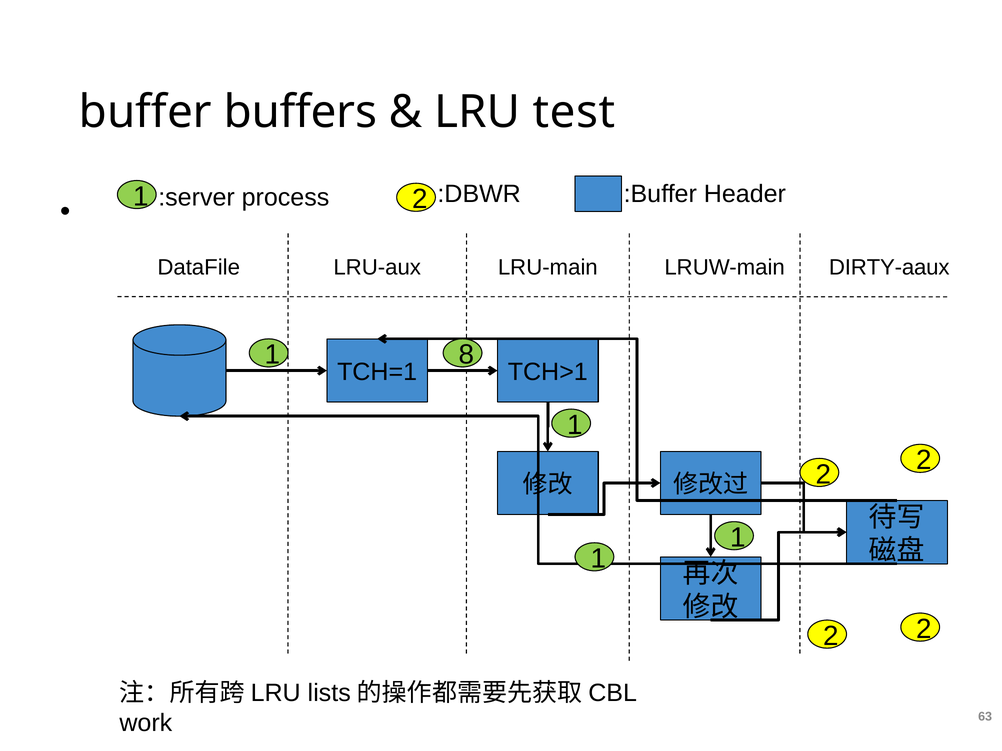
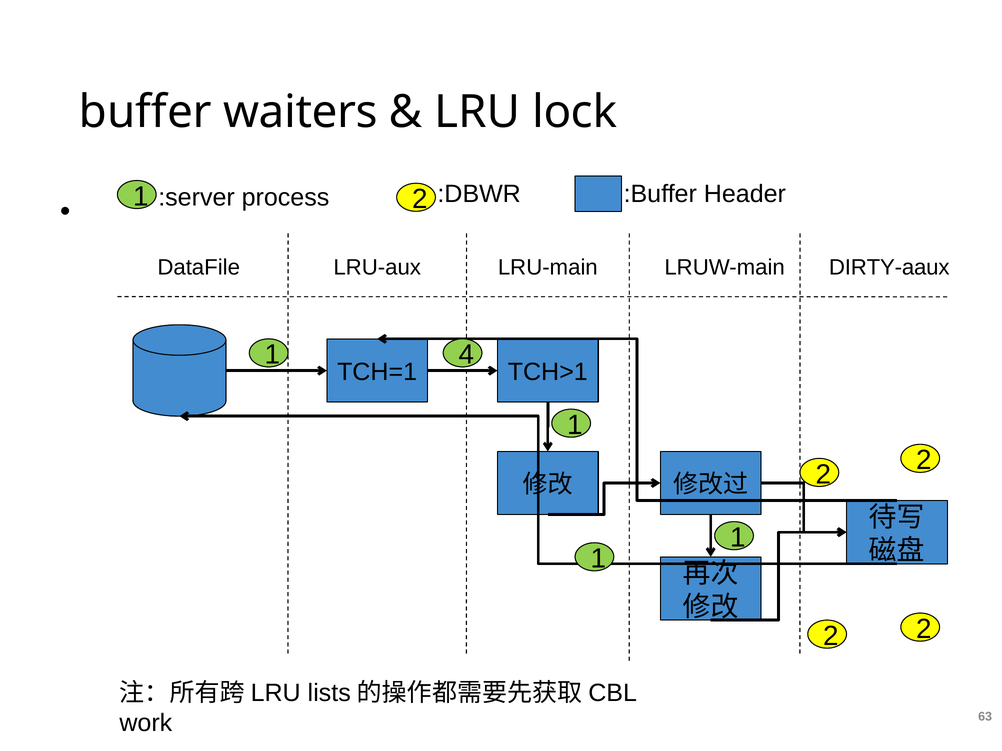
buffers: buffers -> waiters
test: test -> lock
8: 8 -> 4
